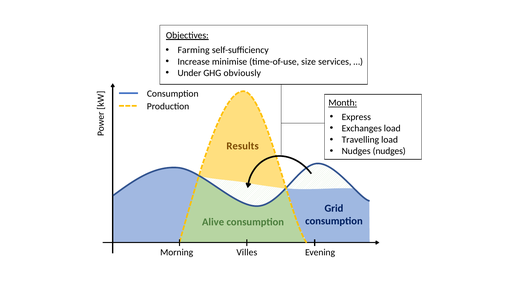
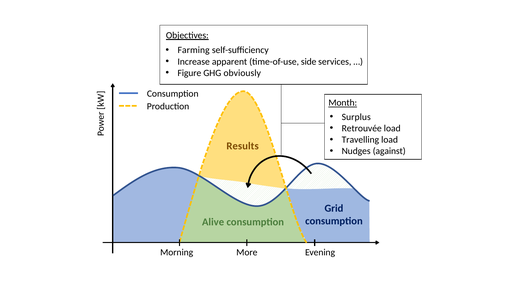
minimise: minimise -> apparent
size: size -> side
Under: Under -> Figure
Express: Express -> Surplus
Exchanges: Exchanges -> Retrouvée
Nudges nudges: nudges -> against
Villes: Villes -> More
